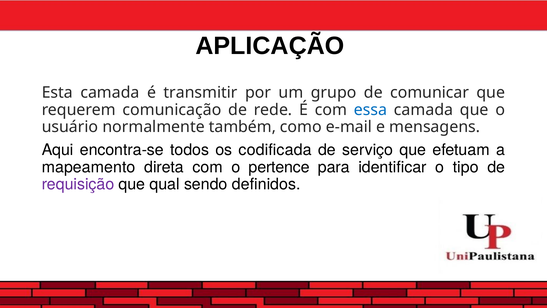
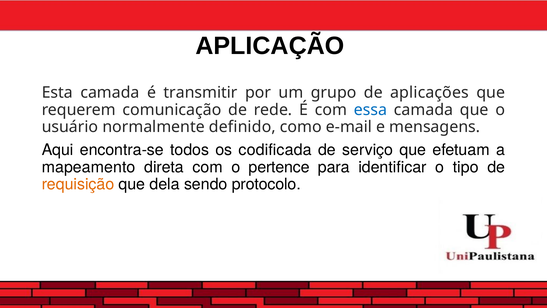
comunicar: comunicar -> aplicações
também: também -> definido
requisição colour: purple -> orange
qual: qual -> dela
definidos: definidos -> protocolo
